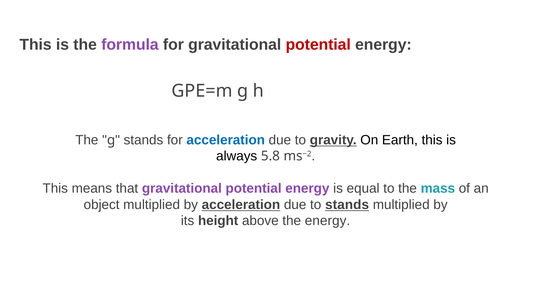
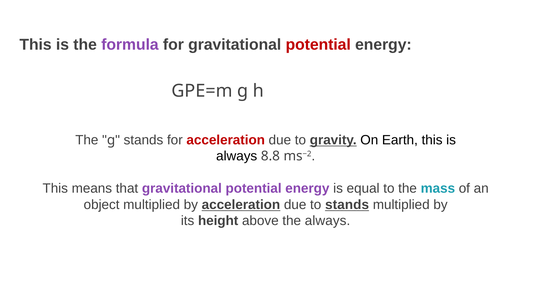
acceleration at (226, 140) colour: blue -> red
5.8: 5.8 -> 8.8
the energy: energy -> always
